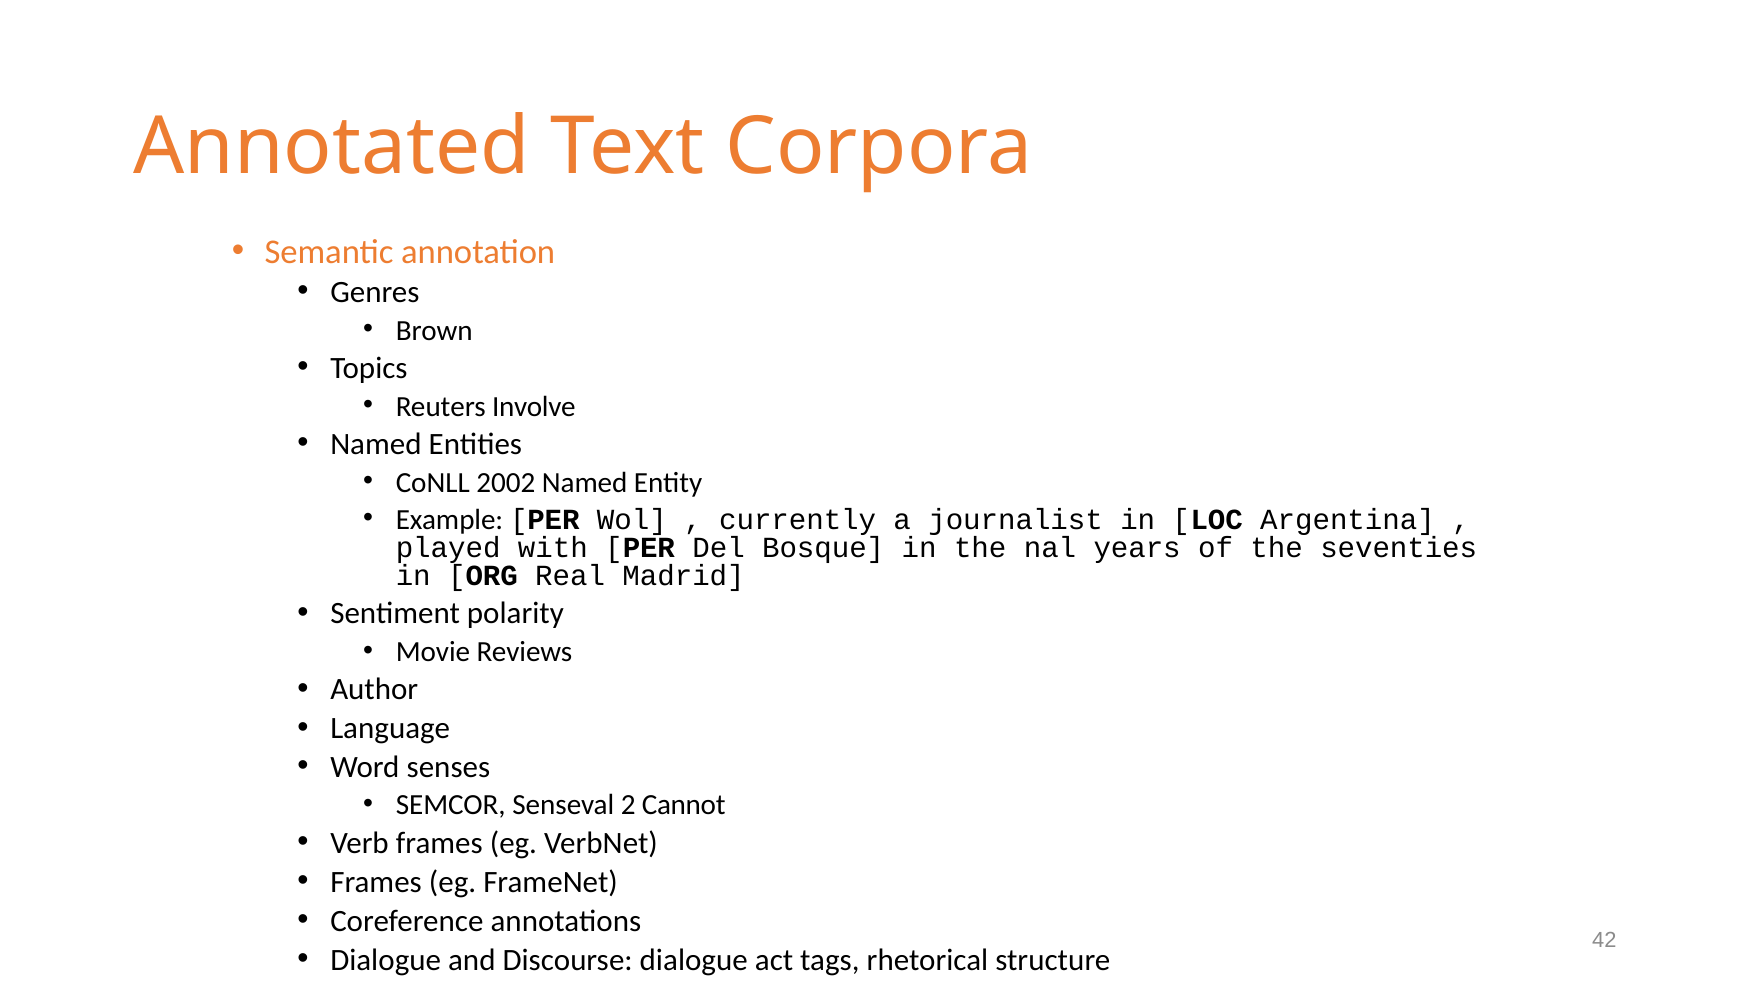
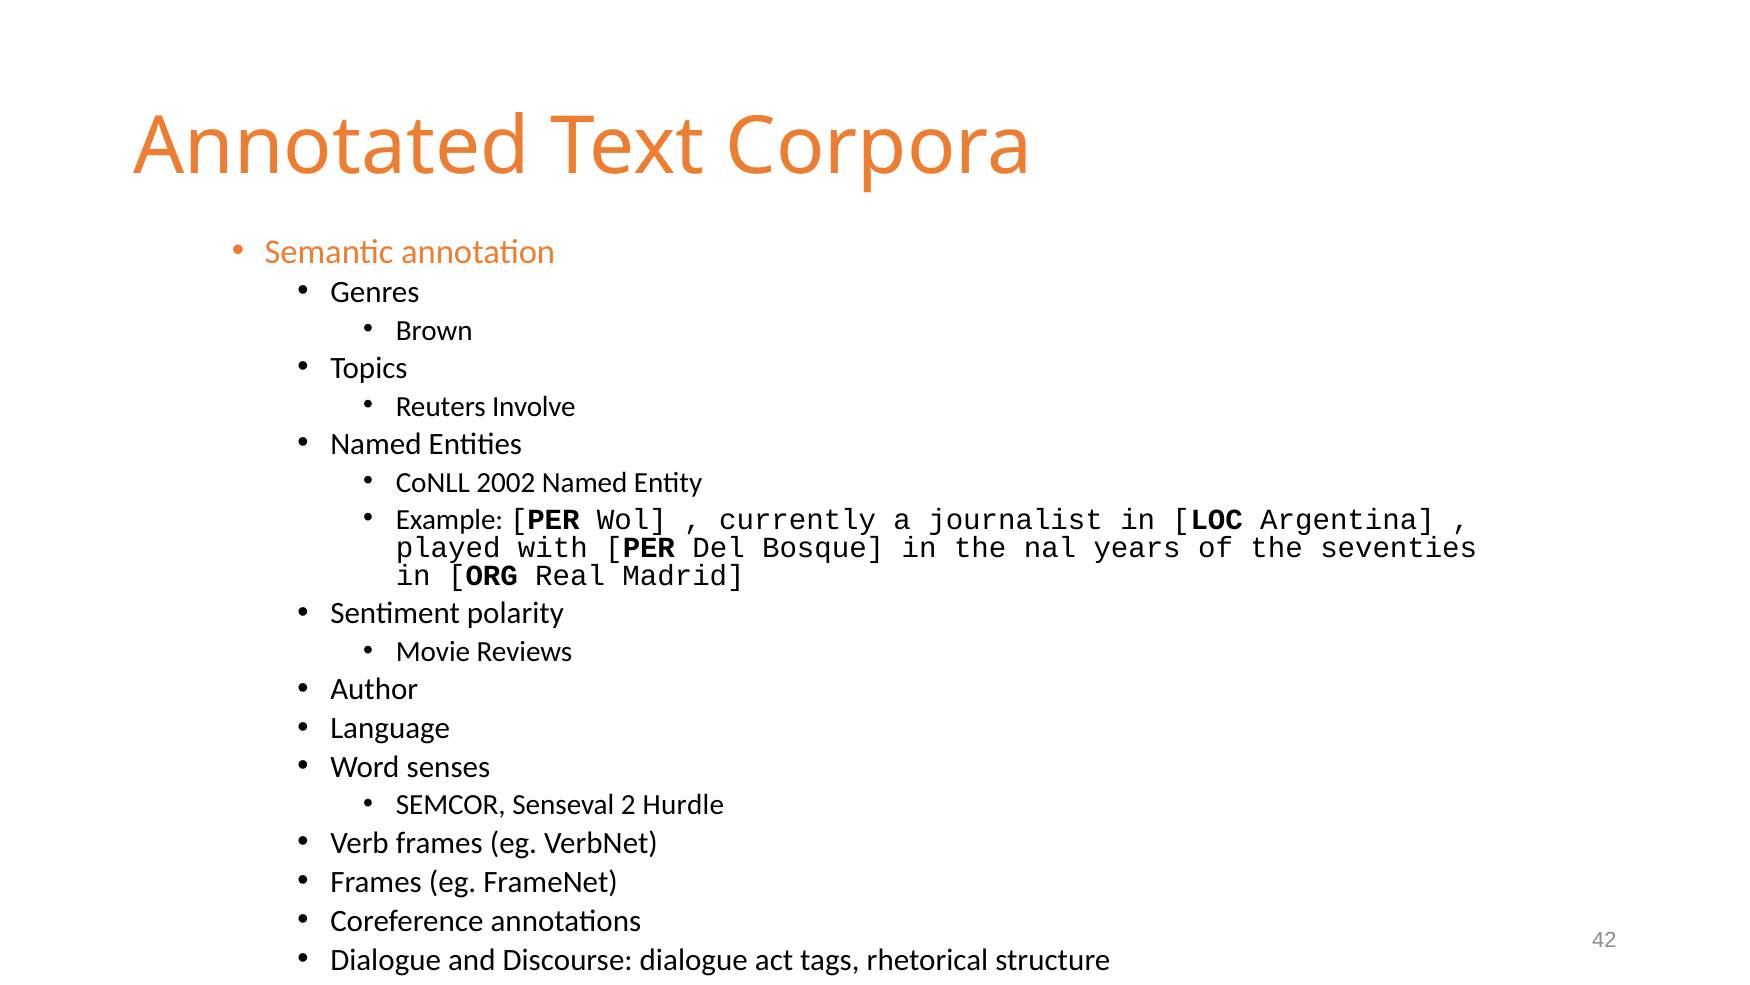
Cannot: Cannot -> Hurdle
